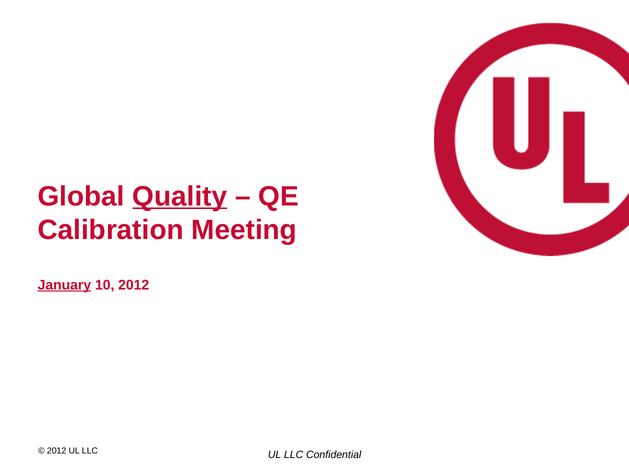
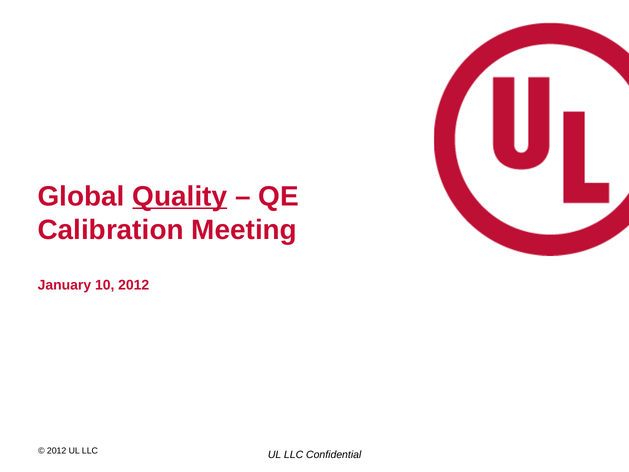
January underline: present -> none
